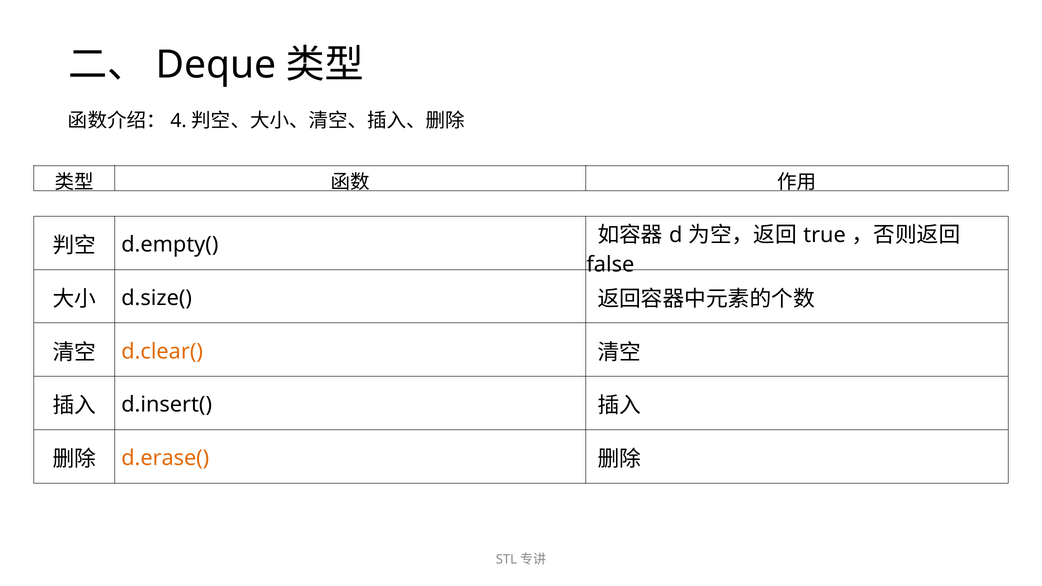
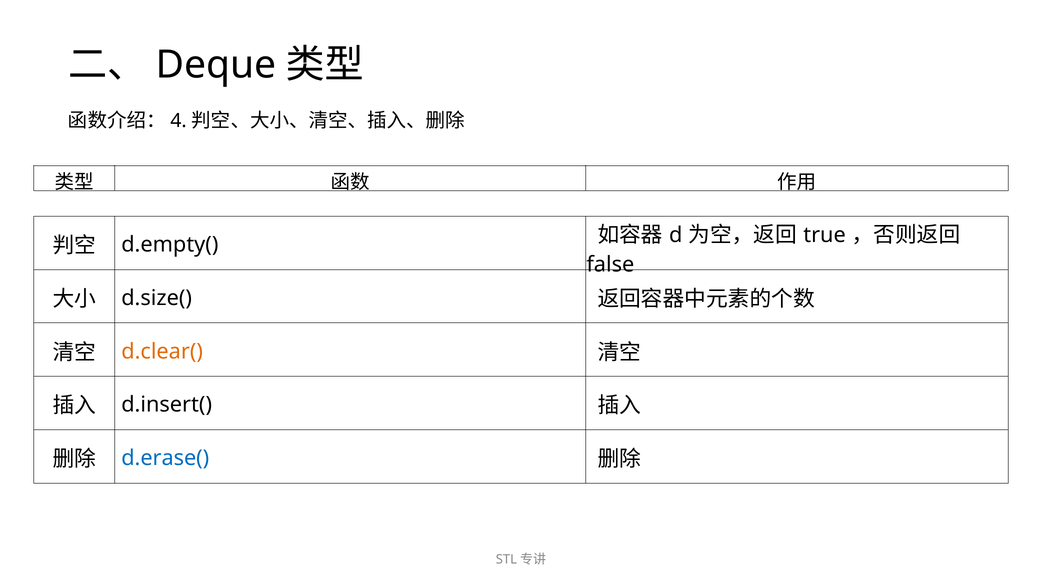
d.erase( colour: orange -> blue
